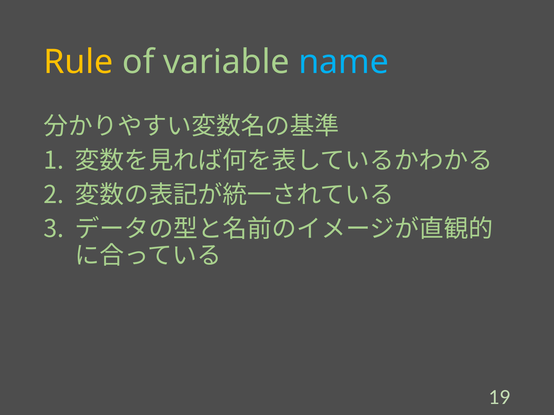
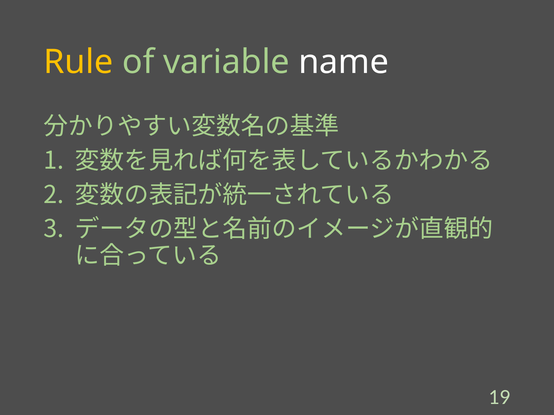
name colour: light blue -> white
